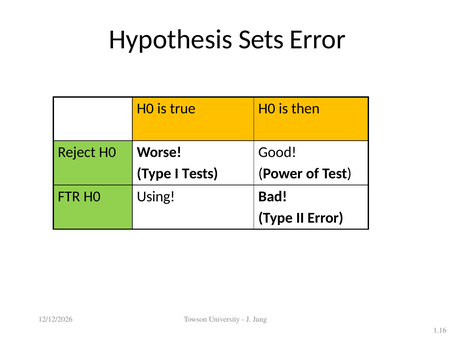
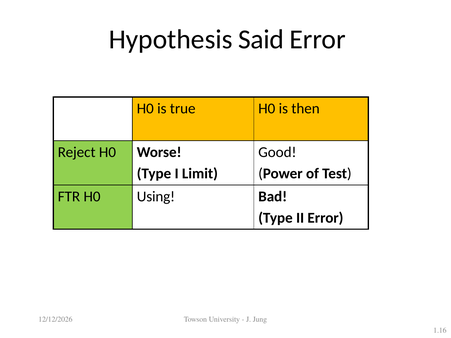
Sets: Sets -> Said
Tests: Tests -> Limit
